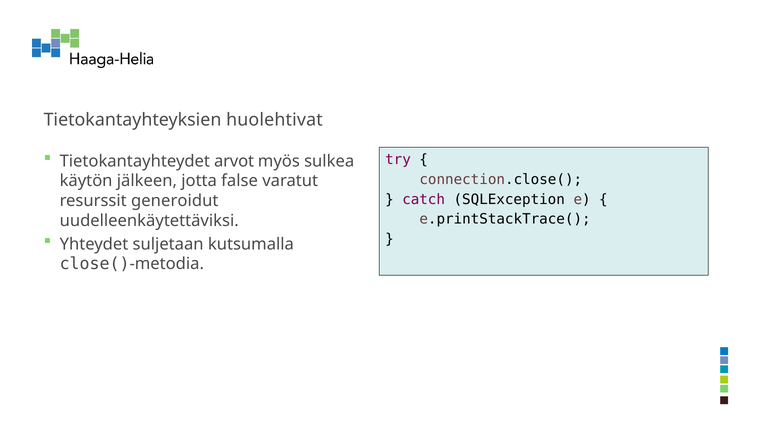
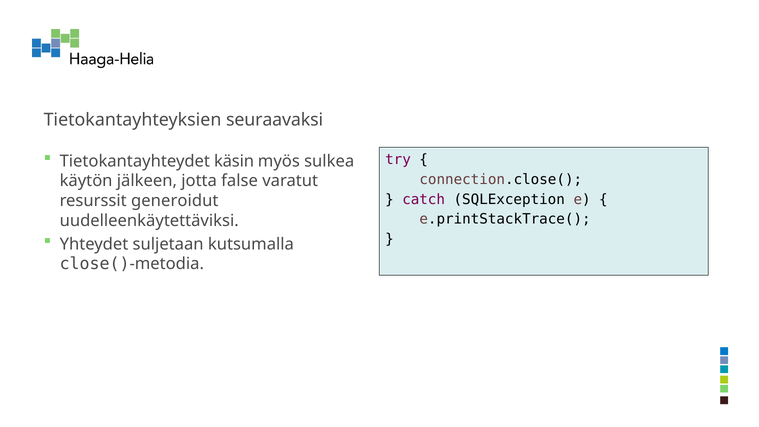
huolehtivat: huolehtivat -> seuraavaksi
arvot: arvot -> käsin
